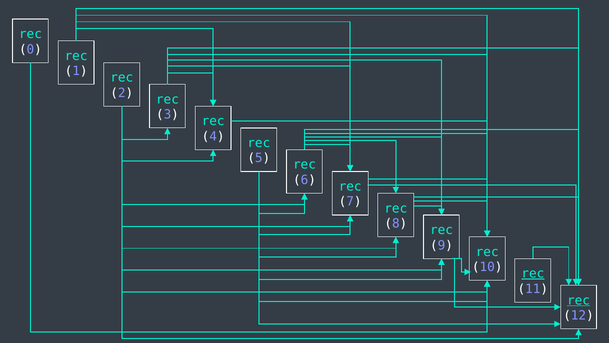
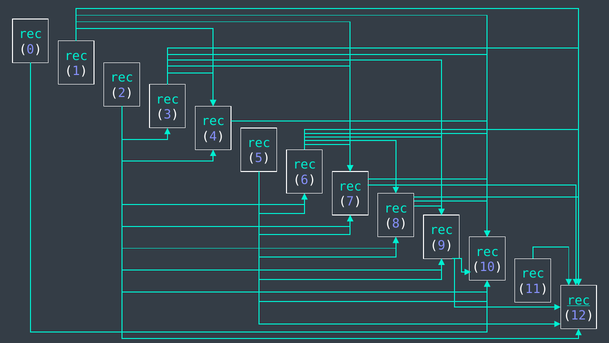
rec at (533, 273) underline: present -> none
